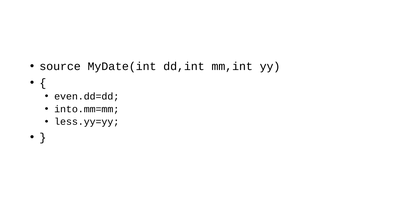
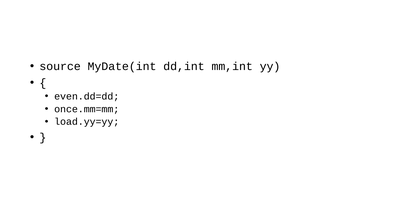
into.mm=mm: into.mm=mm -> once.mm=mm
less.yy=yy: less.yy=yy -> load.yy=yy
